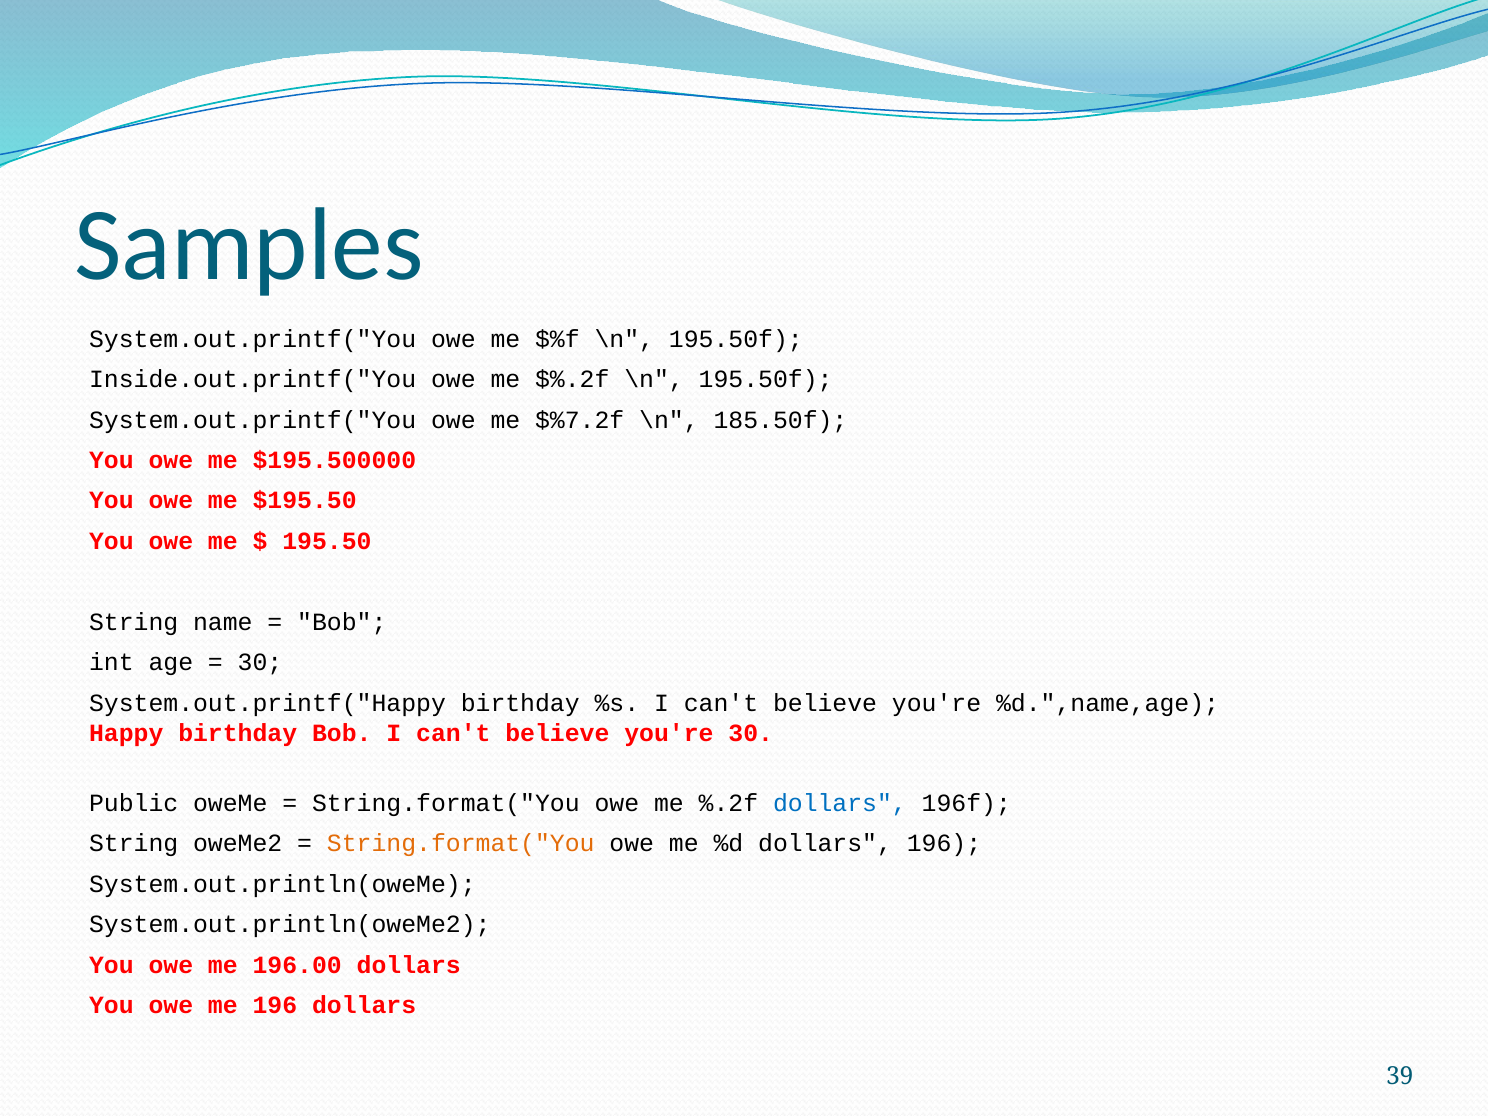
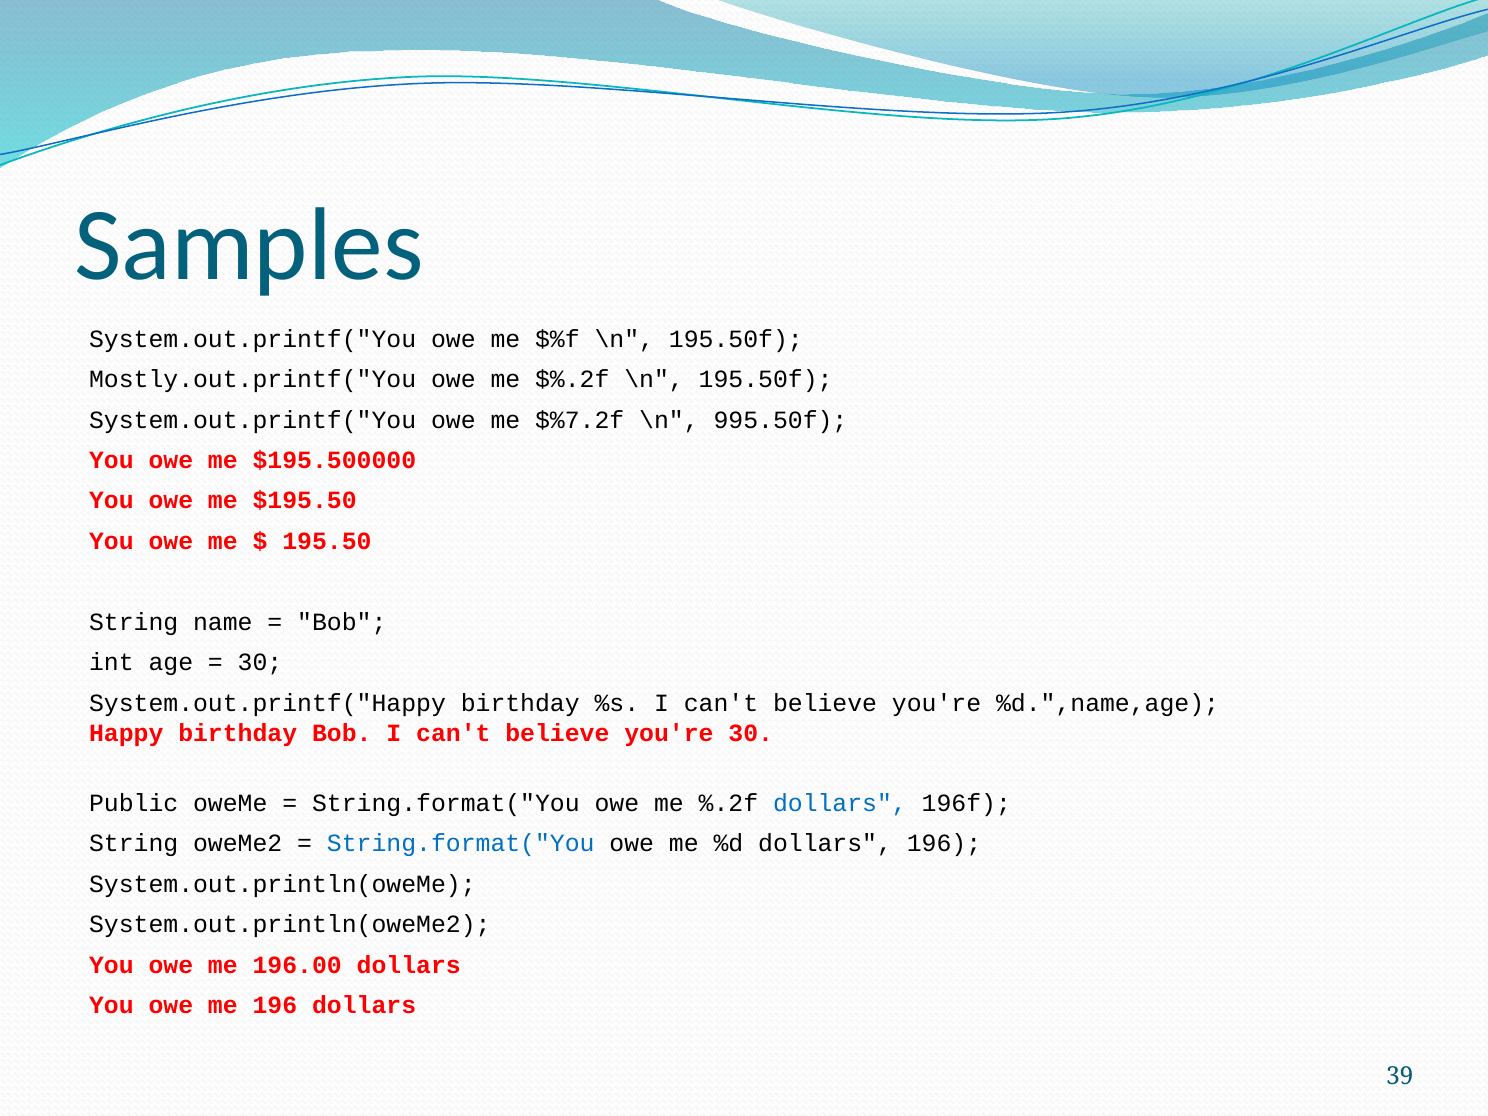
Inside.out.printf("You: Inside.out.printf("You -> Mostly.out.printf("You
185.50f: 185.50f -> 995.50f
String.format("You at (461, 844) colour: orange -> blue
